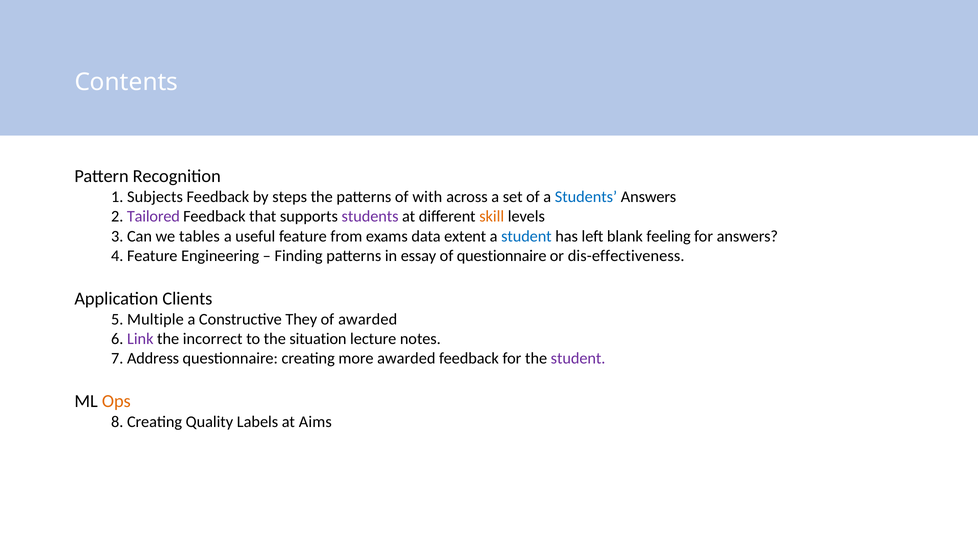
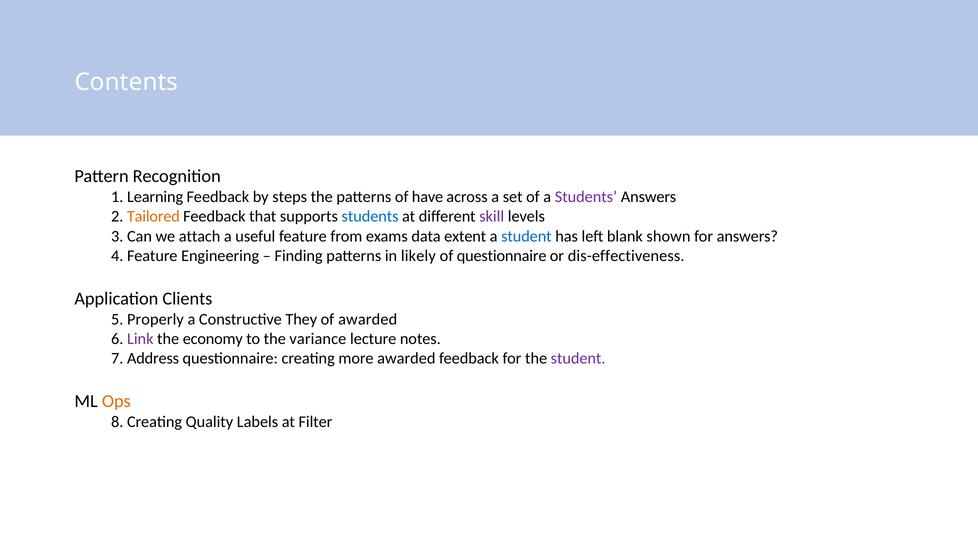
Subjects: Subjects -> Learning
with: with -> have
Students at (586, 197) colour: blue -> purple
Tailored colour: purple -> orange
students at (370, 217) colour: purple -> blue
skill colour: orange -> purple
tables: tables -> attach
feeling: feeling -> shown
essay: essay -> likely
Multiple: Multiple -> Properly
incorrect: incorrect -> economy
situation: situation -> variance
Aims: Aims -> Filter
